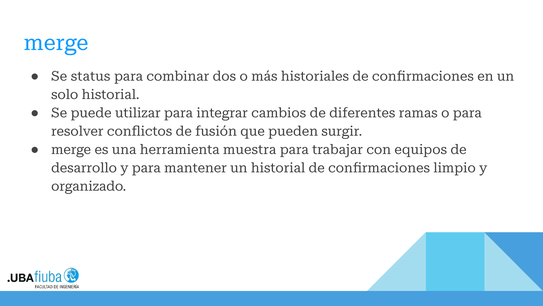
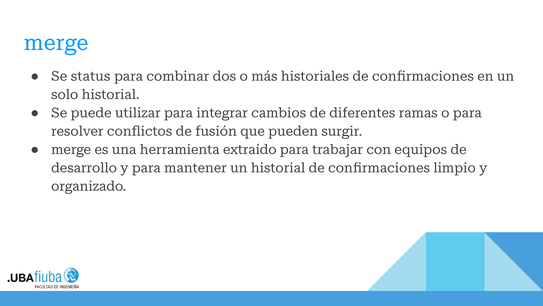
muestra: muestra -> extraído
